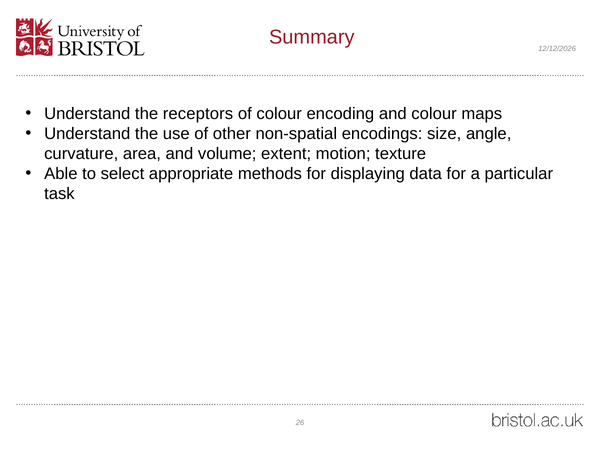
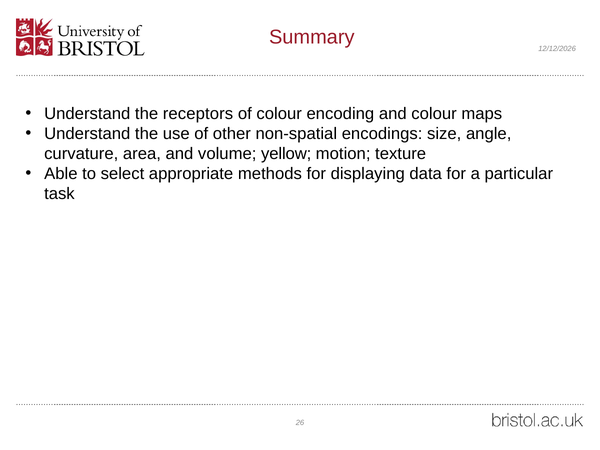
extent: extent -> yellow
